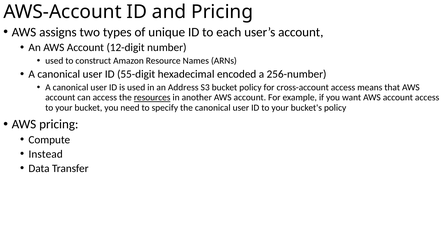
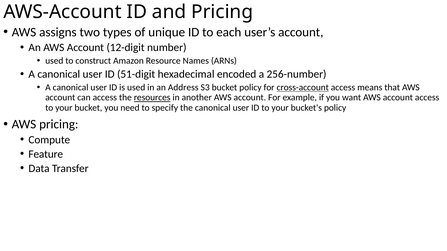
55-digit: 55-digit -> 51-digit
cross-account underline: none -> present
Instead: Instead -> Feature
